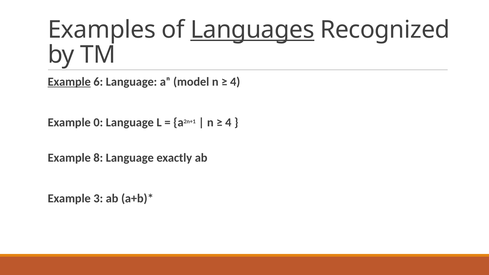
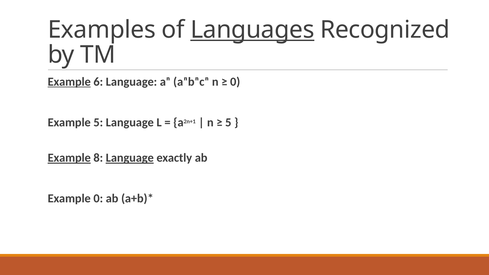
model: model -> aⁿbⁿcⁿ
4 at (235, 82): 4 -> 0
Example 0: 0 -> 5
4 at (228, 122): 4 -> 5
Example at (69, 158) underline: none -> present
Language at (130, 158) underline: none -> present
Example 3: 3 -> 0
